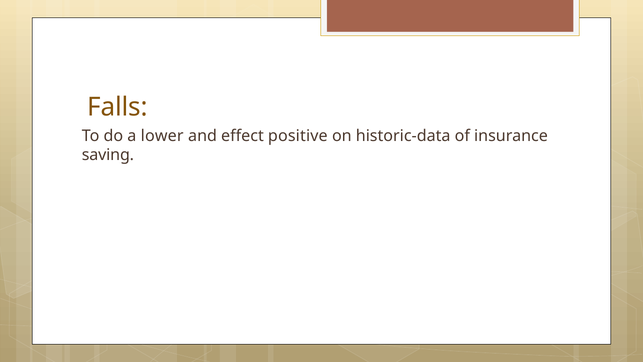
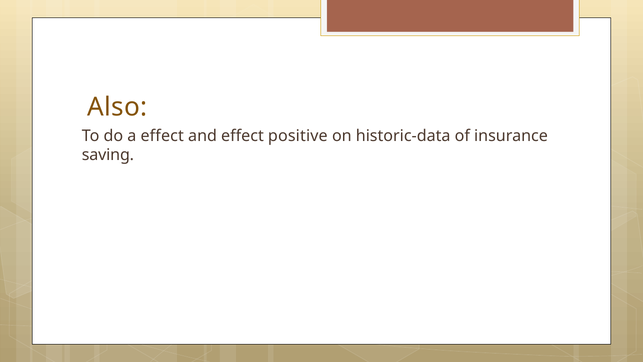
Falls: Falls -> Also
a lower: lower -> effect
